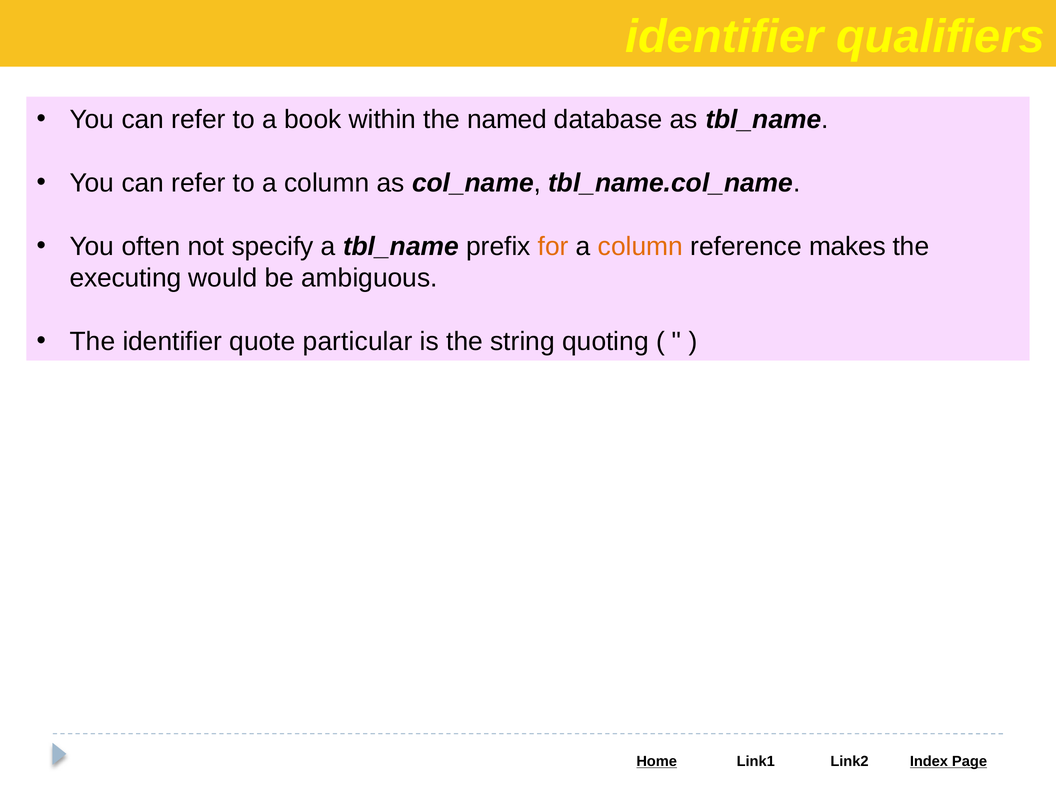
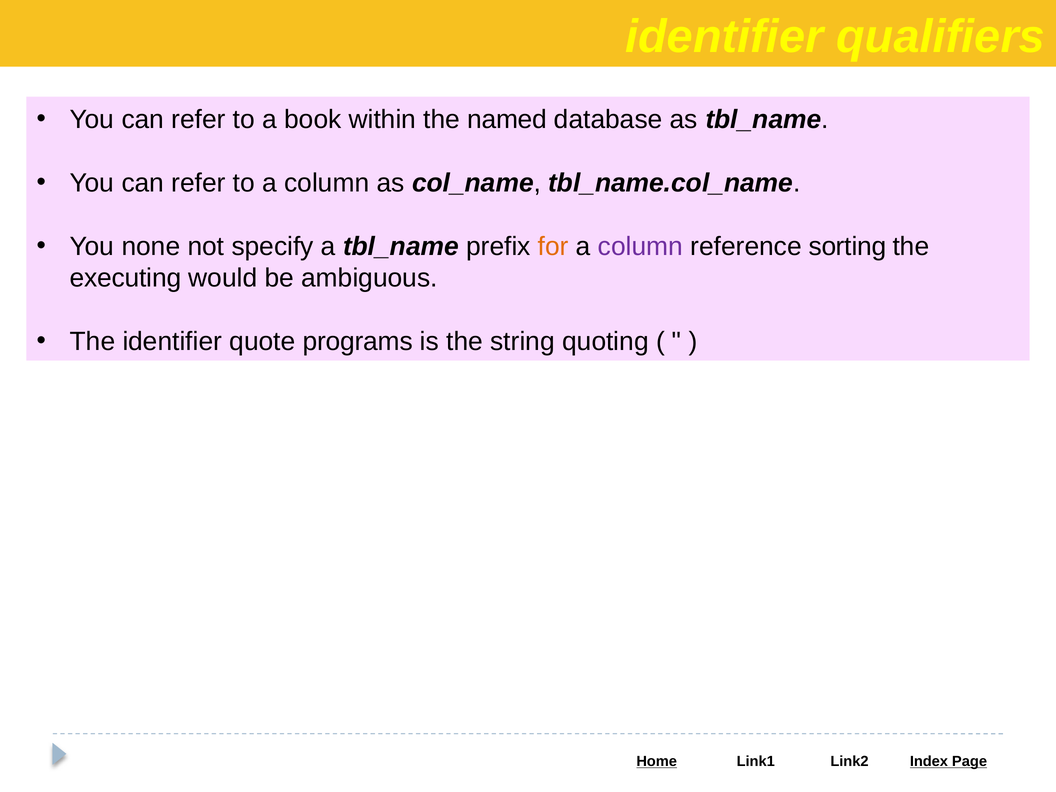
often: often -> none
column at (641, 246) colour: orange -> purple
makes: makes -> sorting
particular: particular -> programs
